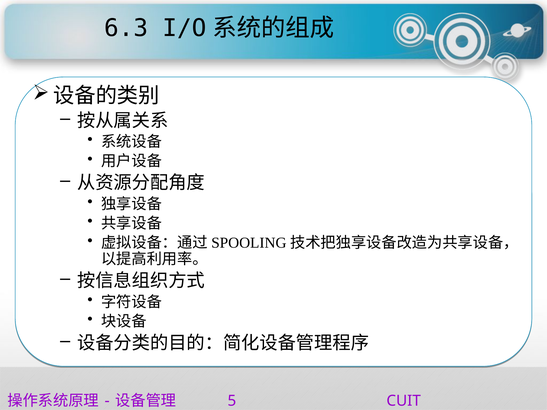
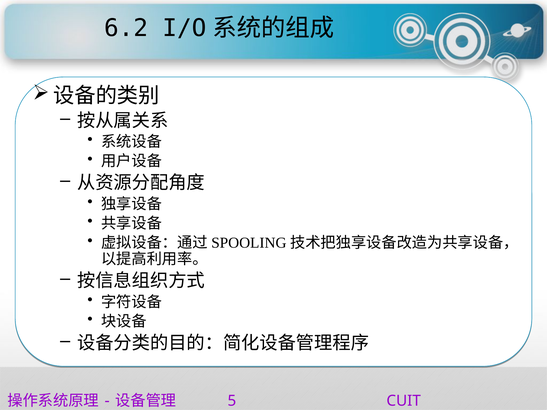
6.3: 6.3 -> 6.2
